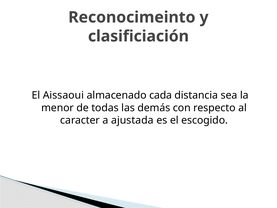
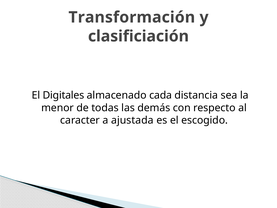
Reconocimeinto: Reconocimeinto -> Transformación
Aissaoui: Aissaoui -> Digitales
